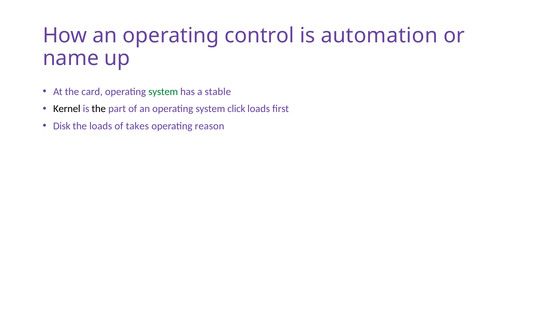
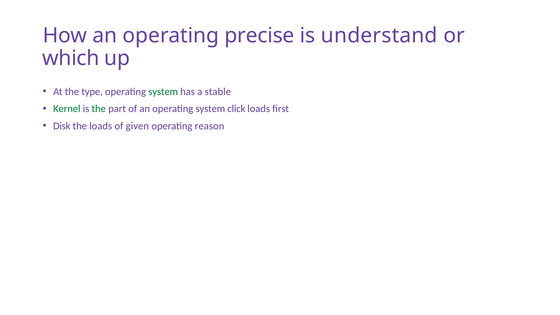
control: control -> precise
automation: automation -> understand
name: name -> which
card: card -> type
Kernel colour: black -> green
the at (99, 109) colour: black -> green
takes: takes -> given
